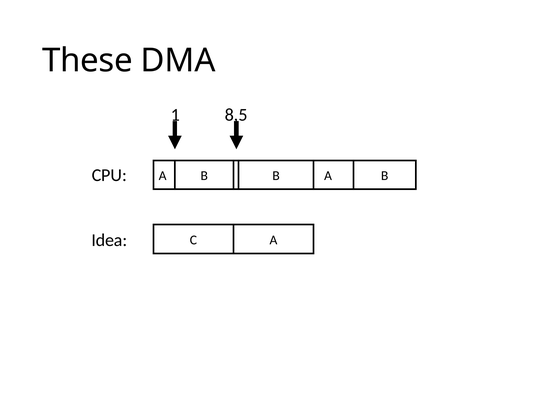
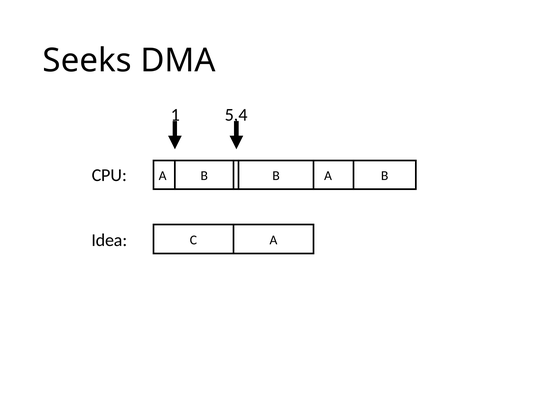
These: These -> Seeks
8,5: 8,5 -> 5,4
